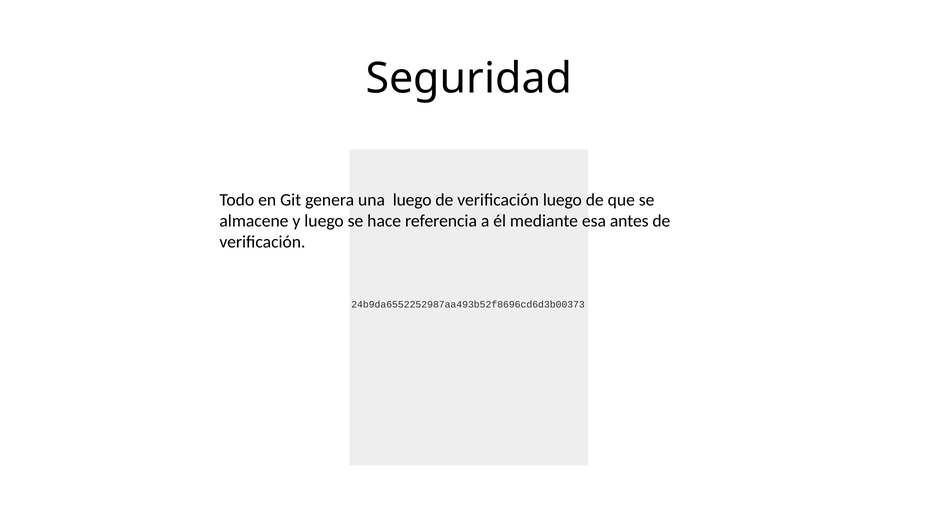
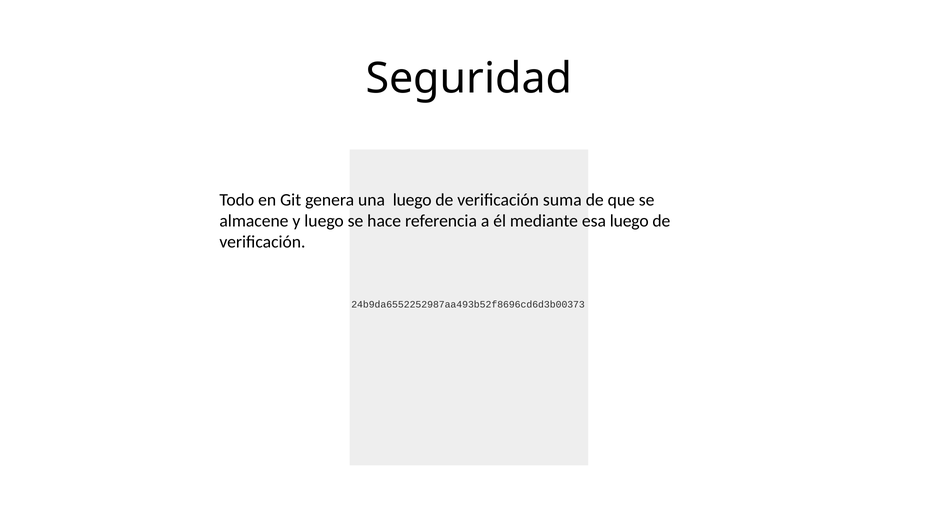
verificación luego: luego -> suma
esa antes: antes -> luego
